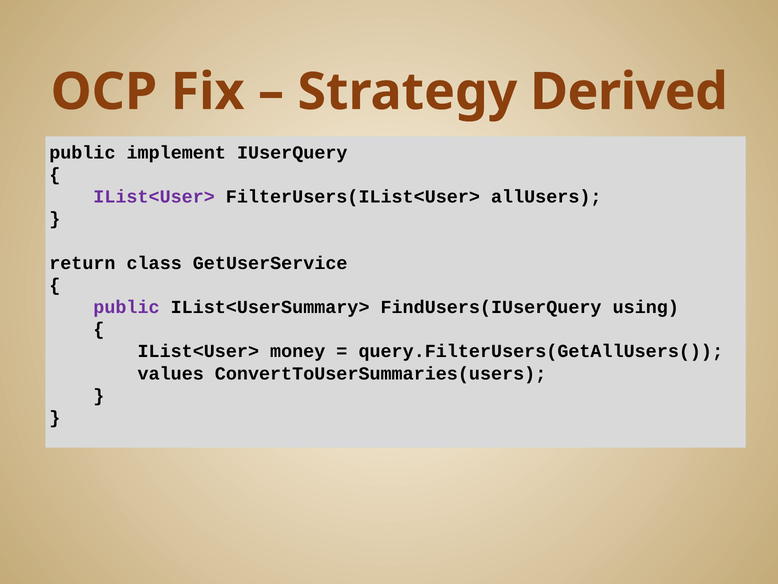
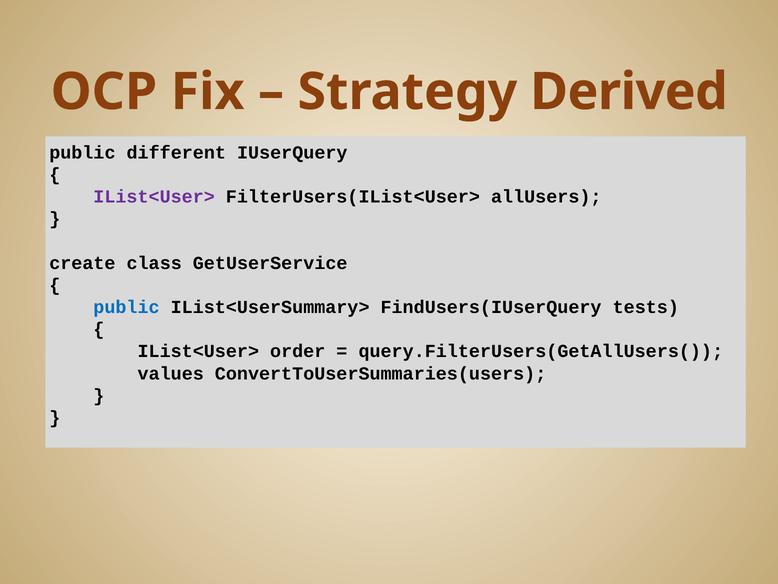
implement: implement -> different
return: return -> create
public at (126, 307) colour: purple -> blue
using: using -> tests
money: money -> order
